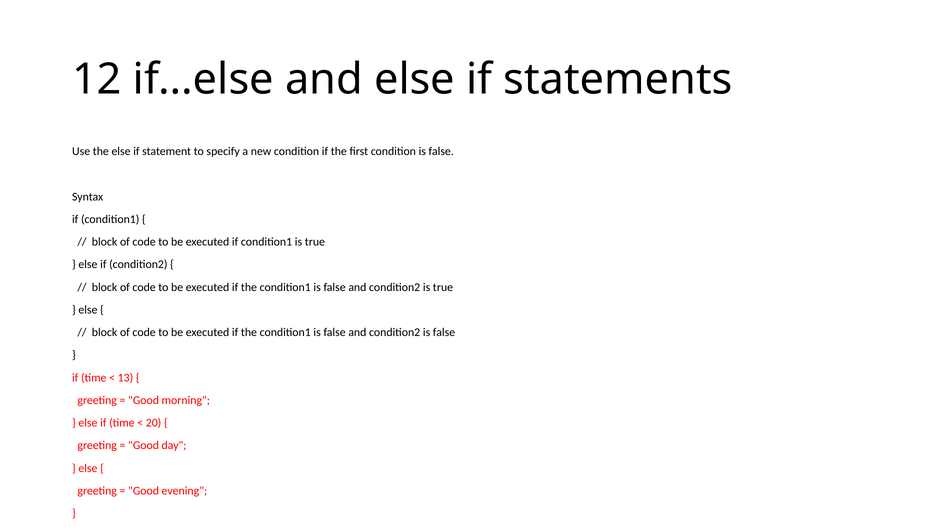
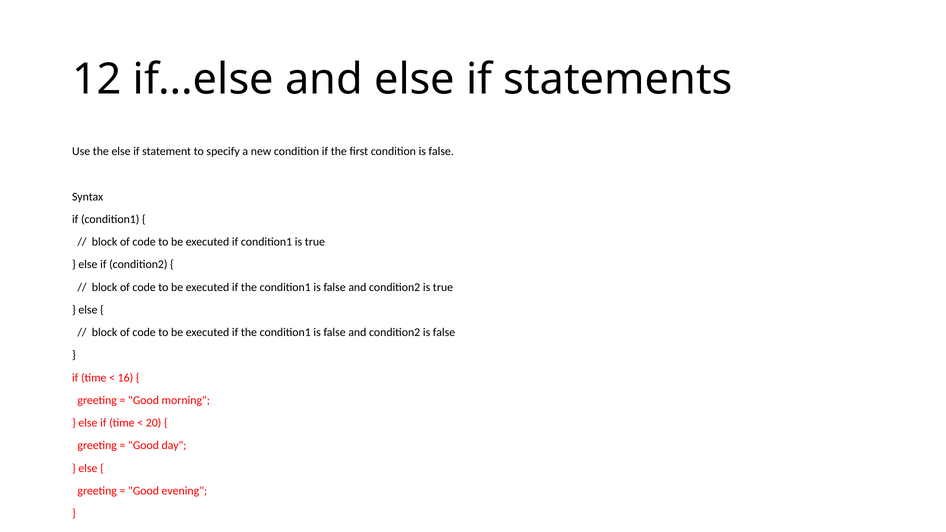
13: 13 -> 16
